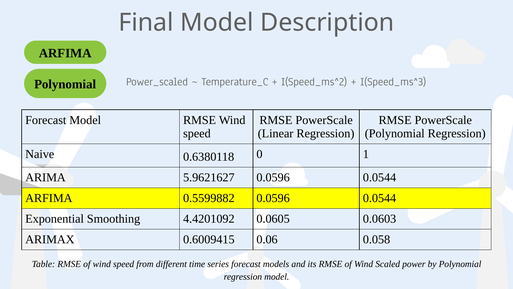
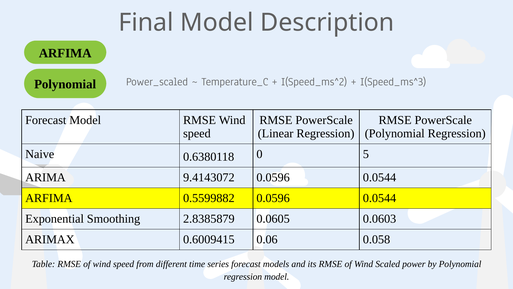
1: 1 -> 5
5.9621627: 5.9621627 -> 9.4143072
4.4201092: 4.4201092 -> 2.8385879
